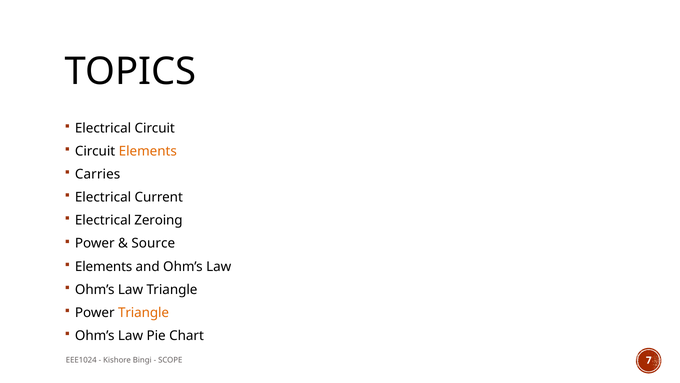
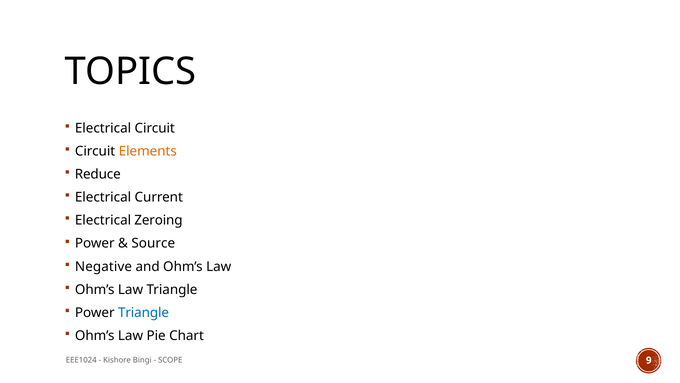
Carries: Carries -> Reduce
Elements at (104, 266): Elements -> Negative
Triangle at (144, 312) colour: orange -> blue
7: 7 -> 9
